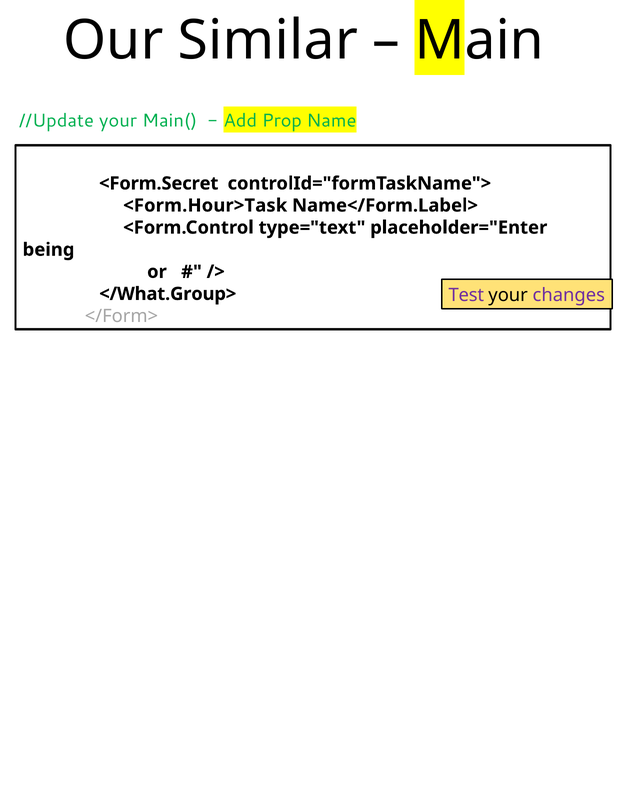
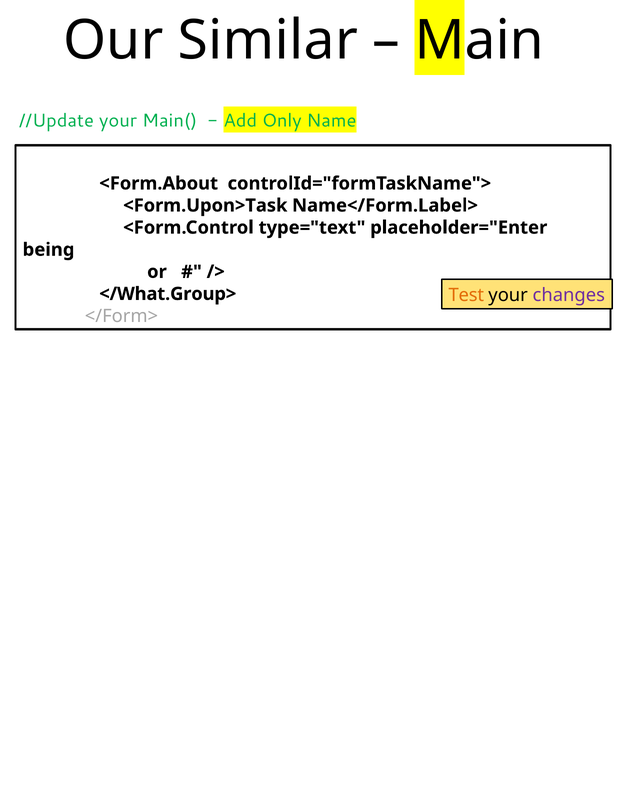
Prop: Prop -> Only
<Form.Secret: <Form.Secret -> <Form.About
<Form.Hour>Task: <Form.Hour>Task -> <Form.Upon>Task
Test colour: purple -> orange
